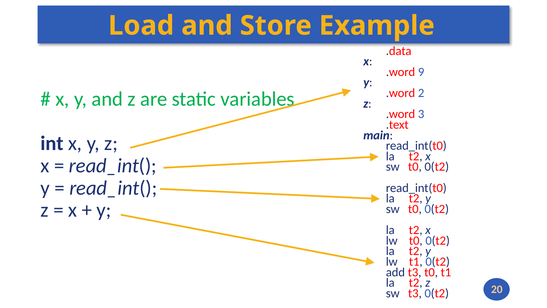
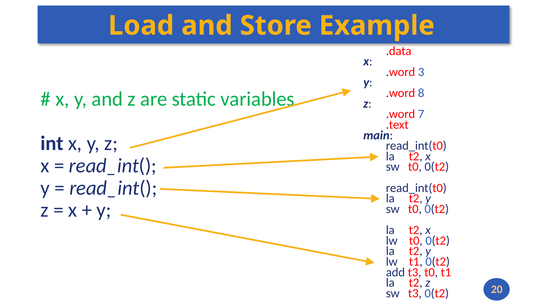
9: 9 -> 3
2: 2 -> 8
3: 3 -> 7
